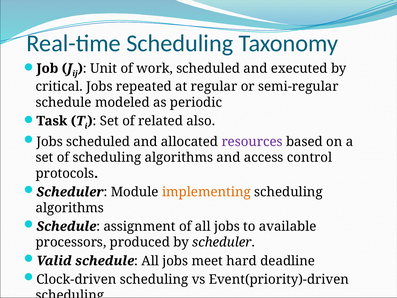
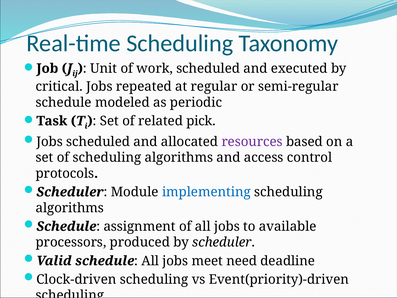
also: also -> pick
implementing colour: orange -> blue
hard: hard -> need
